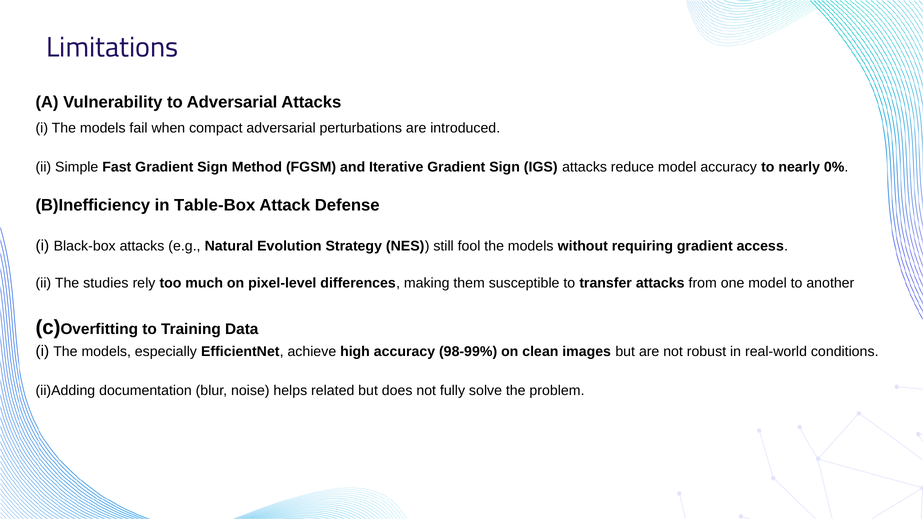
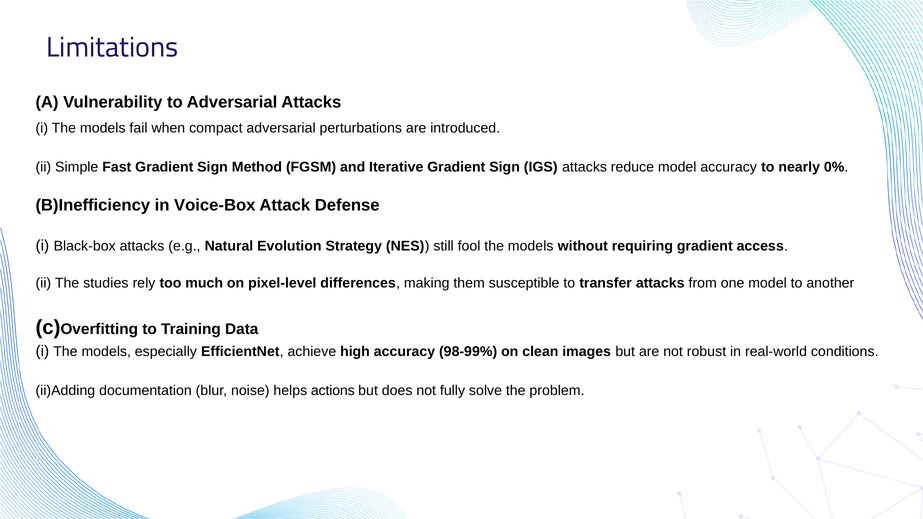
Table-Box: Table-Box -> Voice-Box
related: related -> actions
